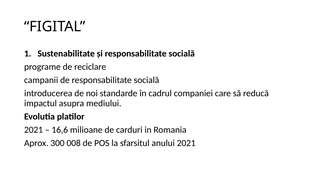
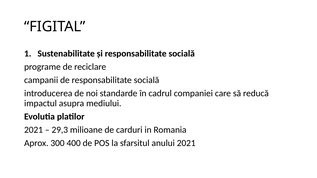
16,6: 16,6 -> 29,3
008: 008 -> 400
